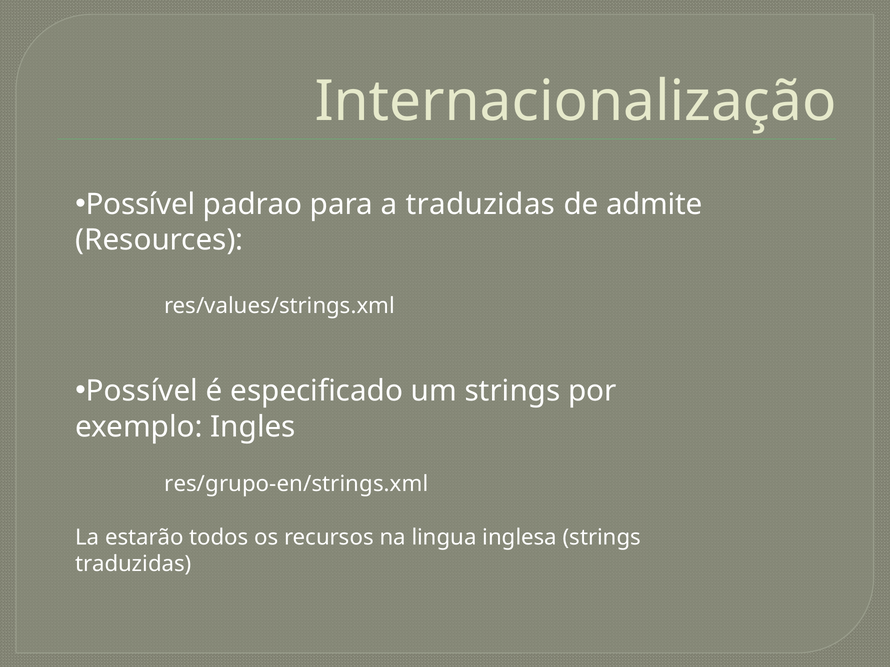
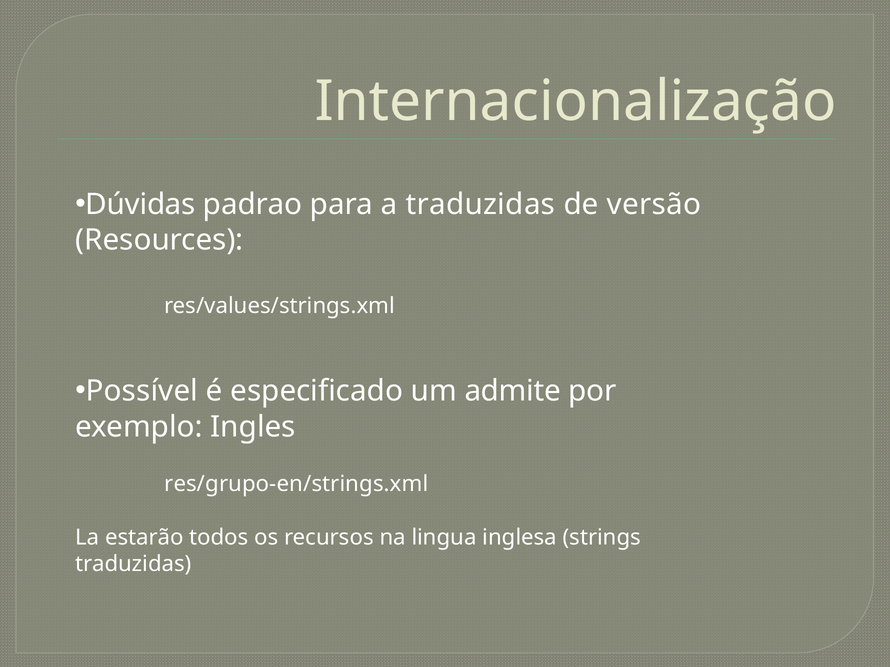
Possível at (140, 205): Possível -> Dúvidas
admite: admite -> versão
um strings: strings -> admite
